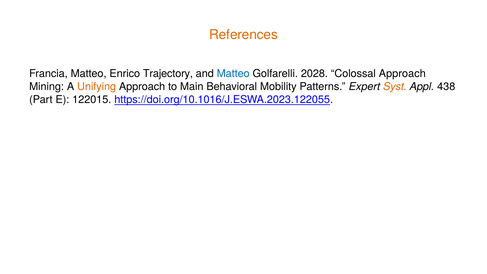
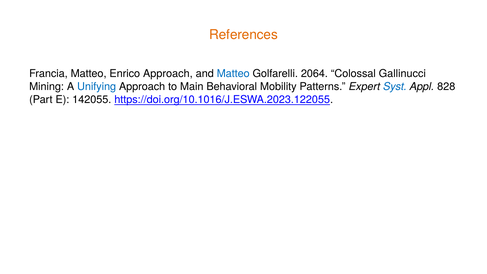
Enrico Trajectory: Trajectory -> Approach
2028: 2028 -> 2064
Colossal Approach: Approach -> Gallinucci
Unifying colour: orange -> blue
Syst colour: orange -> blue
438: 438 -> 828
122015: 122015 -> 142055
